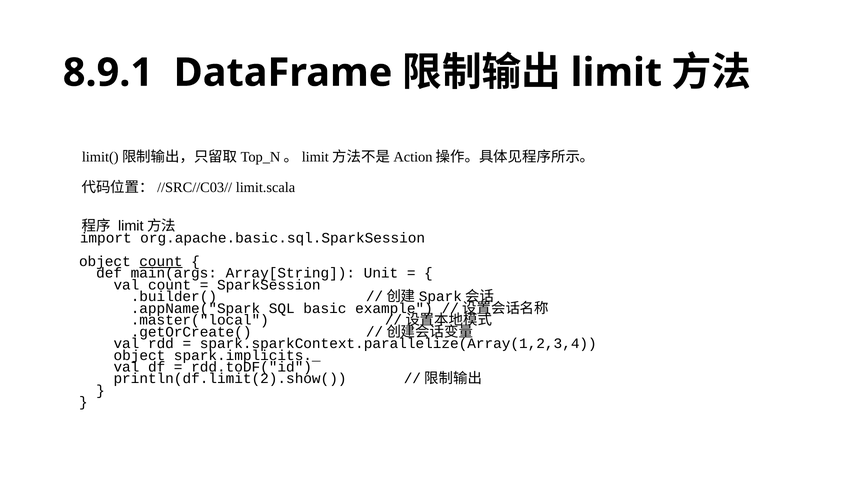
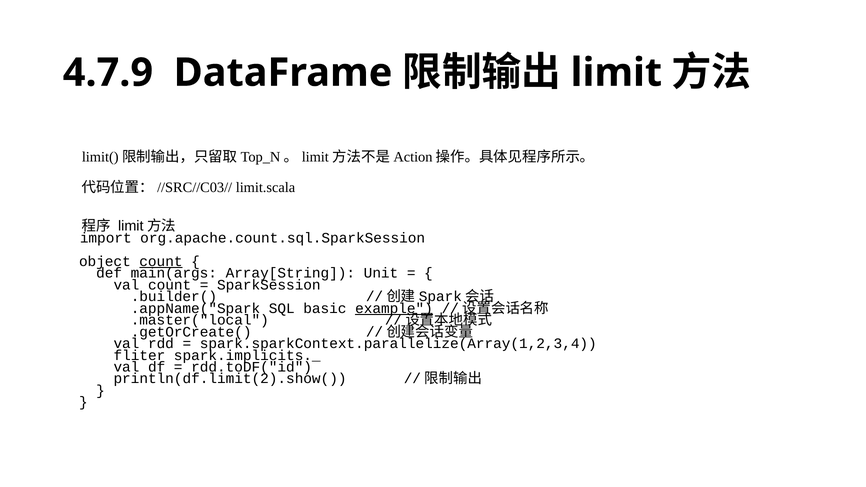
8.9.1: 8.9.1 -> 4.7.9
org.apache.basic.sql.SparkSession: org.apache.basic.sql.SparkSession -> org.apache.count.sql.SparkSession
example underline: none -> present
object at (139, 355): object -> fliter
